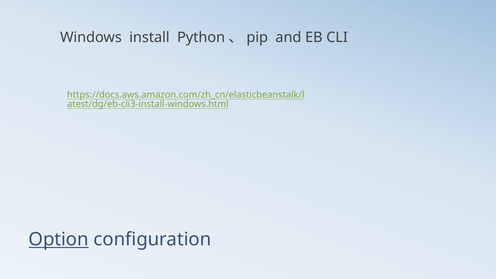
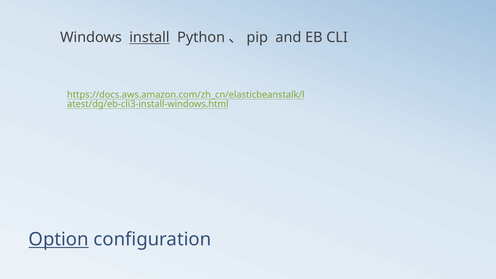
install underline: none -> present
